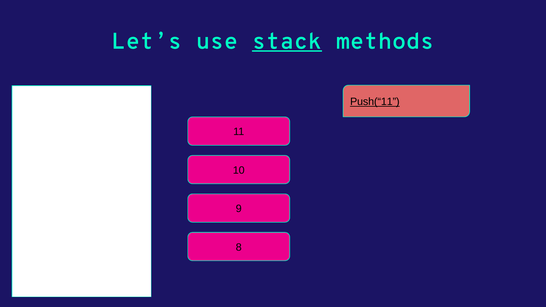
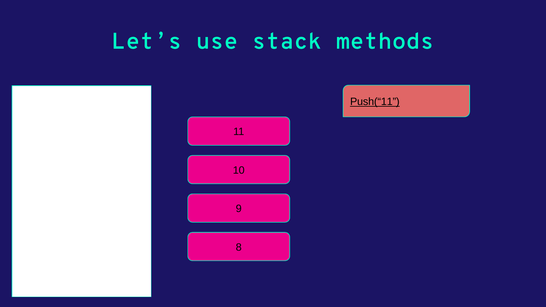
stack underline: present -> none
